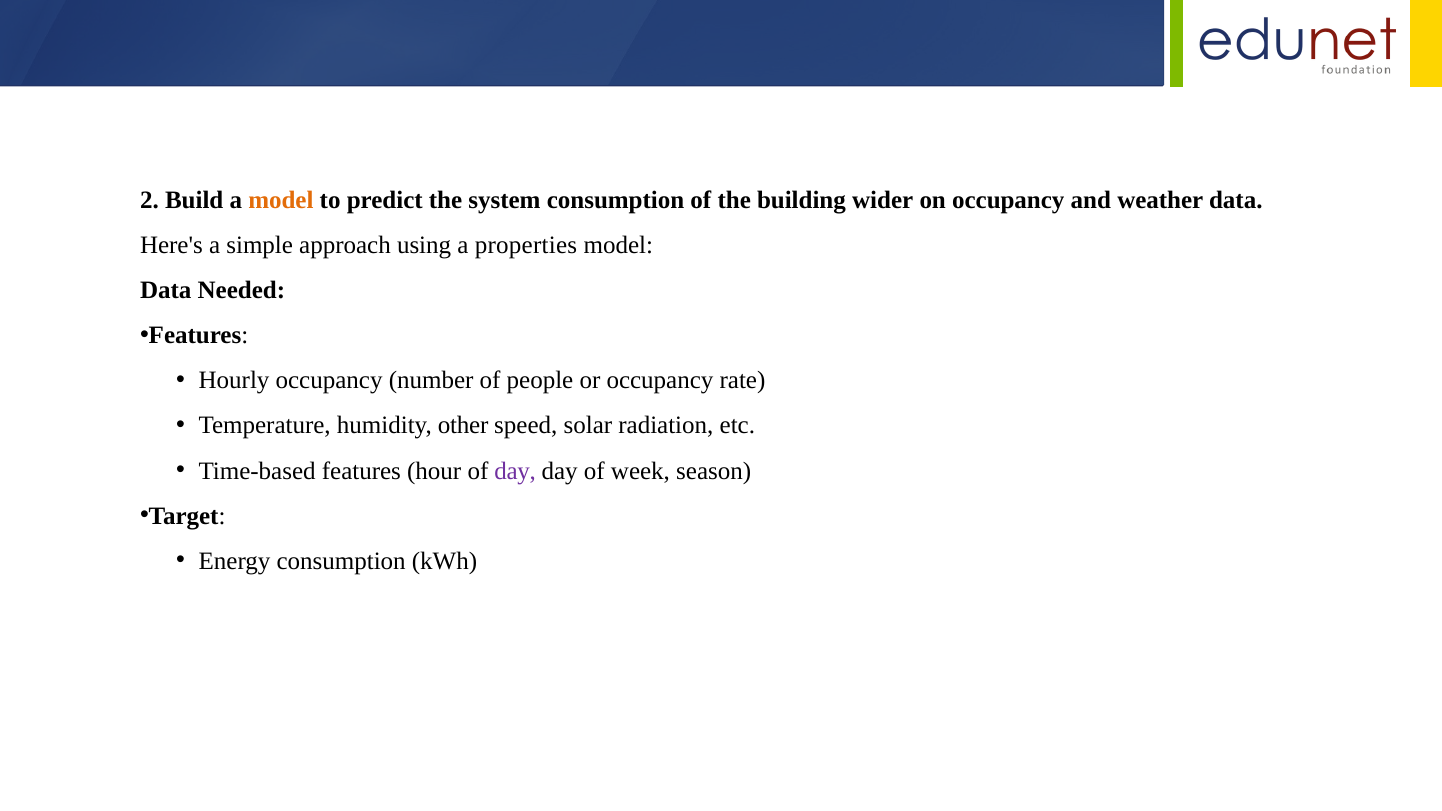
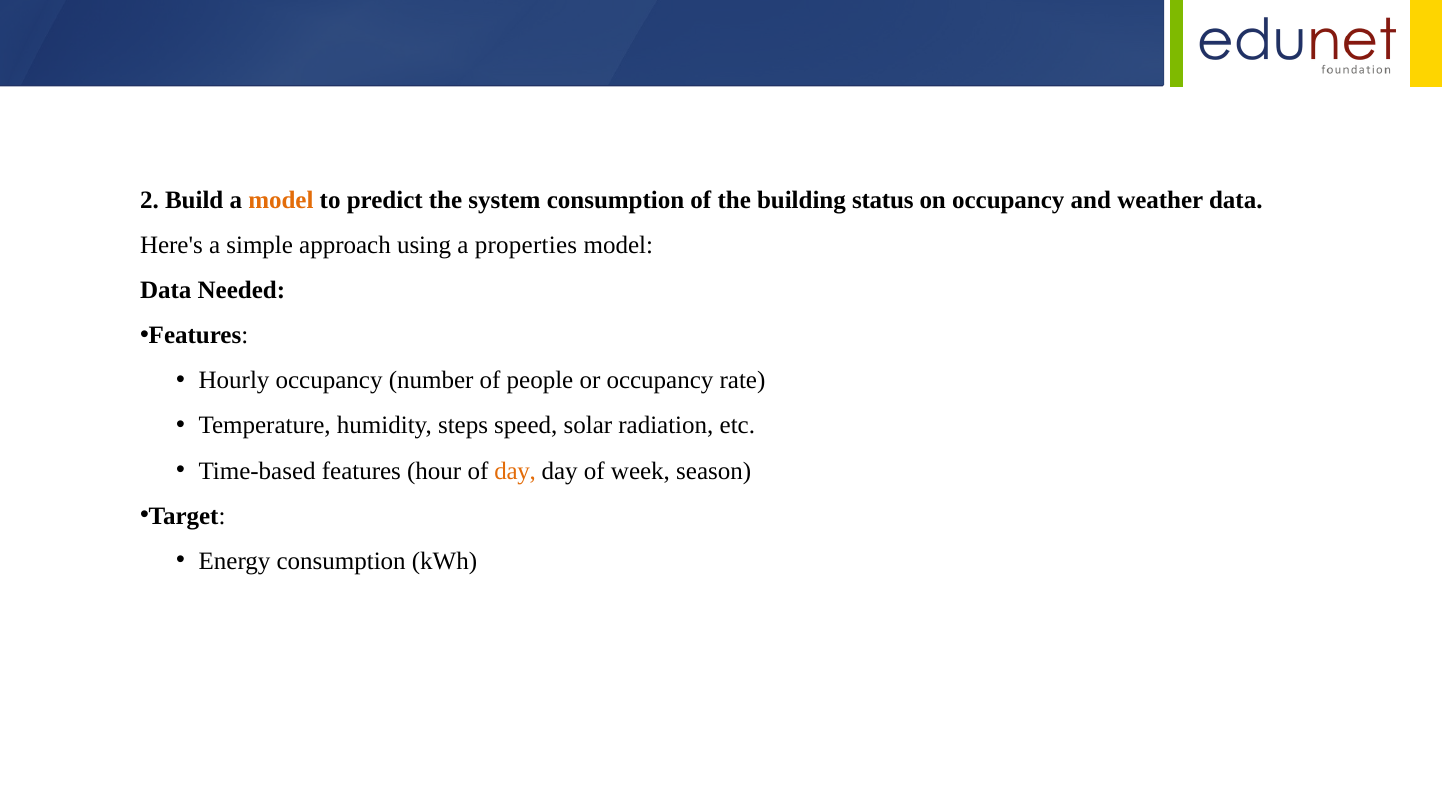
wider: wider -> status
other: other -> steps
day at (515, 471) colour: purple -> orange
